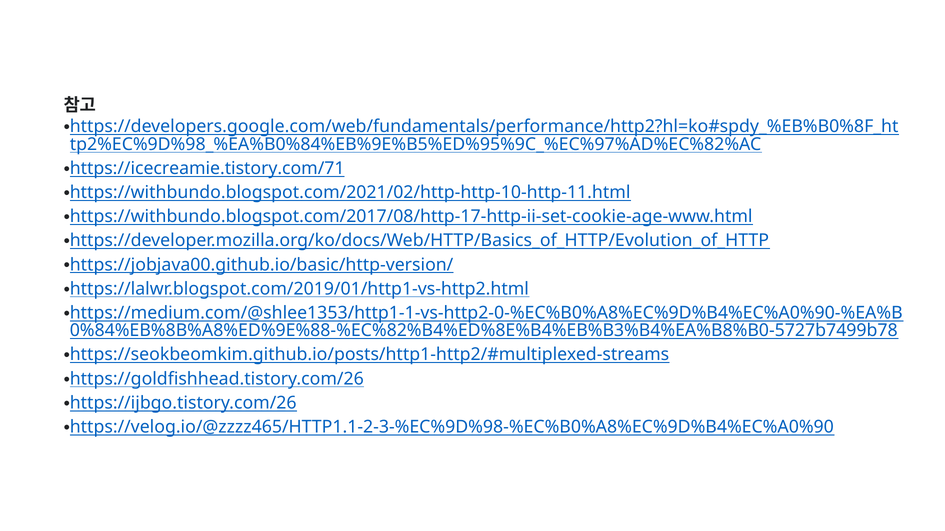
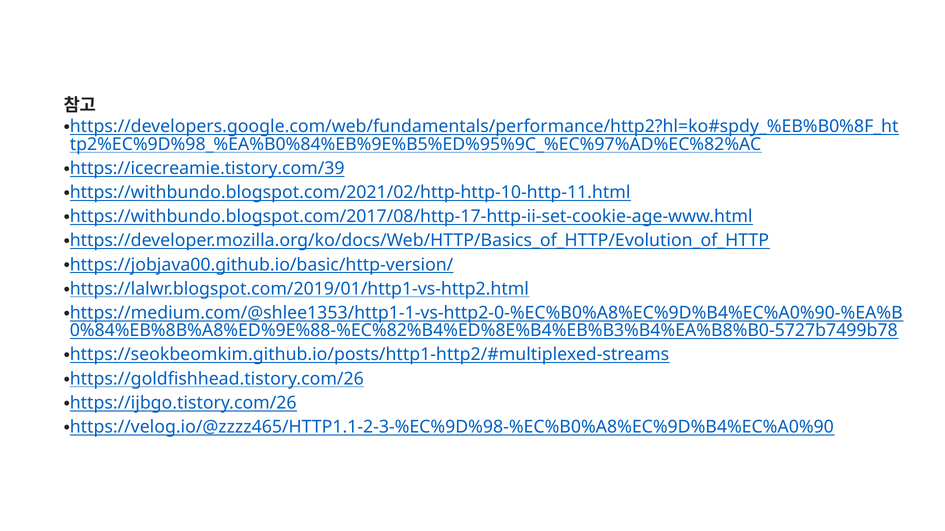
https://icecreamie.tistory.com/71: https://icecreamie.tistory.com/71 -> https://icecreamie.tistory.com/39
